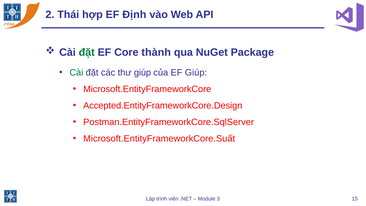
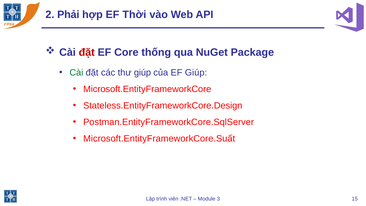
Thái: Thái -> Phải
Định: Định -> Thời
đặt at (87, 52) colour: green -> red
thành: thành -> thống
Accepted.EntityFrameworkCore.Design: Accepted.EntityFrameworkCore.Design -> Stateless.EntityFrameworkCore.Design
